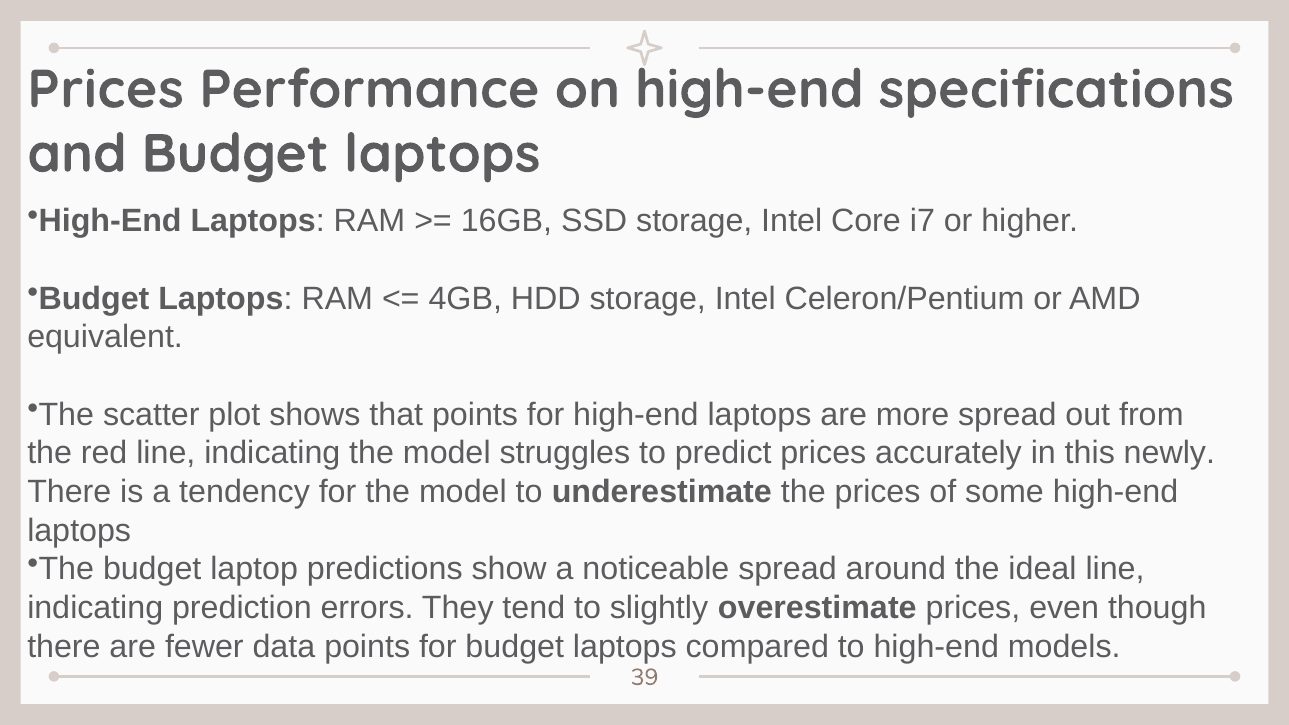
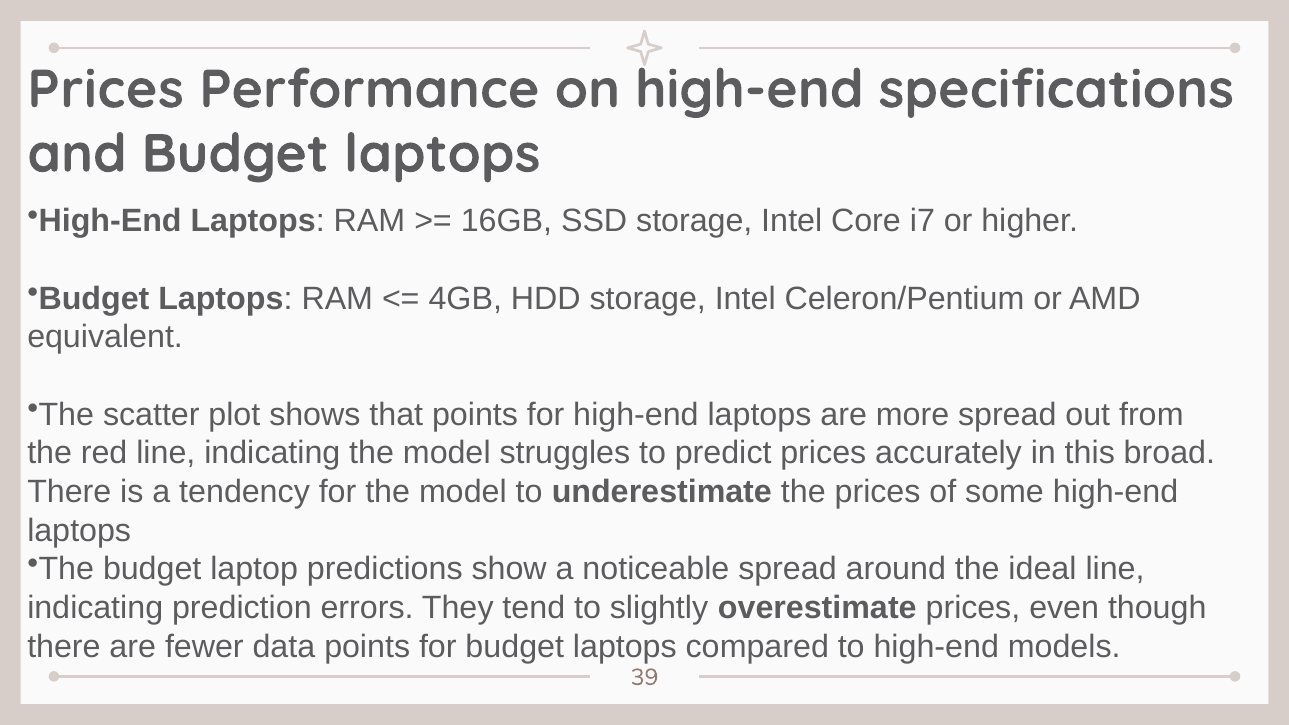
newly: newly -> broad
